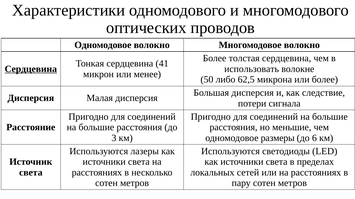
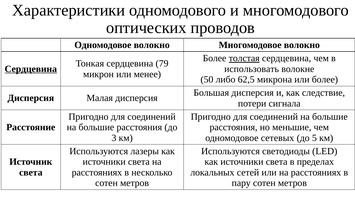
толстая underline: none -> present
41: 41 -> 79
размеры: размеры -> сетевых
6: 6 -> 5
